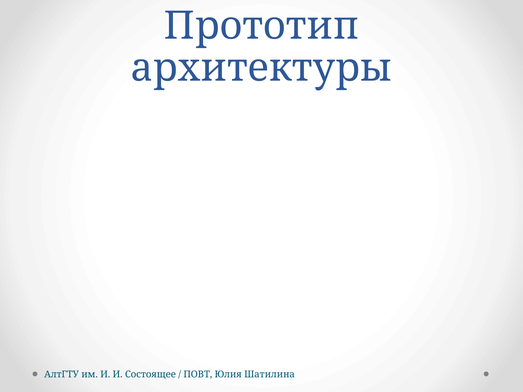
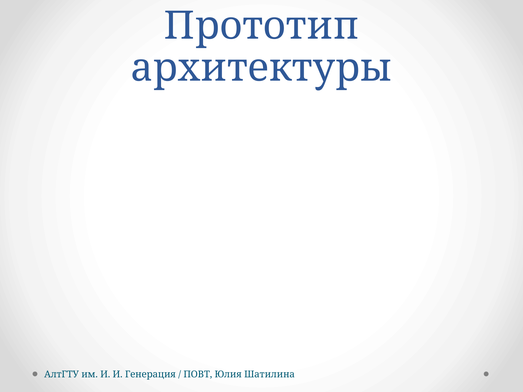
Состоящее: Состоящее -> Генерация
